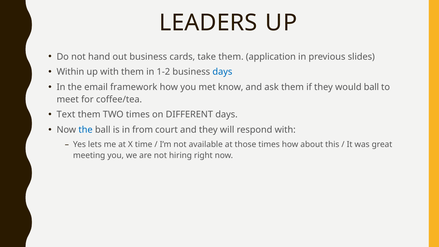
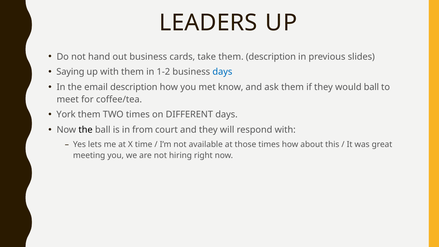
them application: application -> description
Within: Within -> Saying
email framework: framework -> description
Text: Text -> York
the at (86, 130) colour: blue -> black
